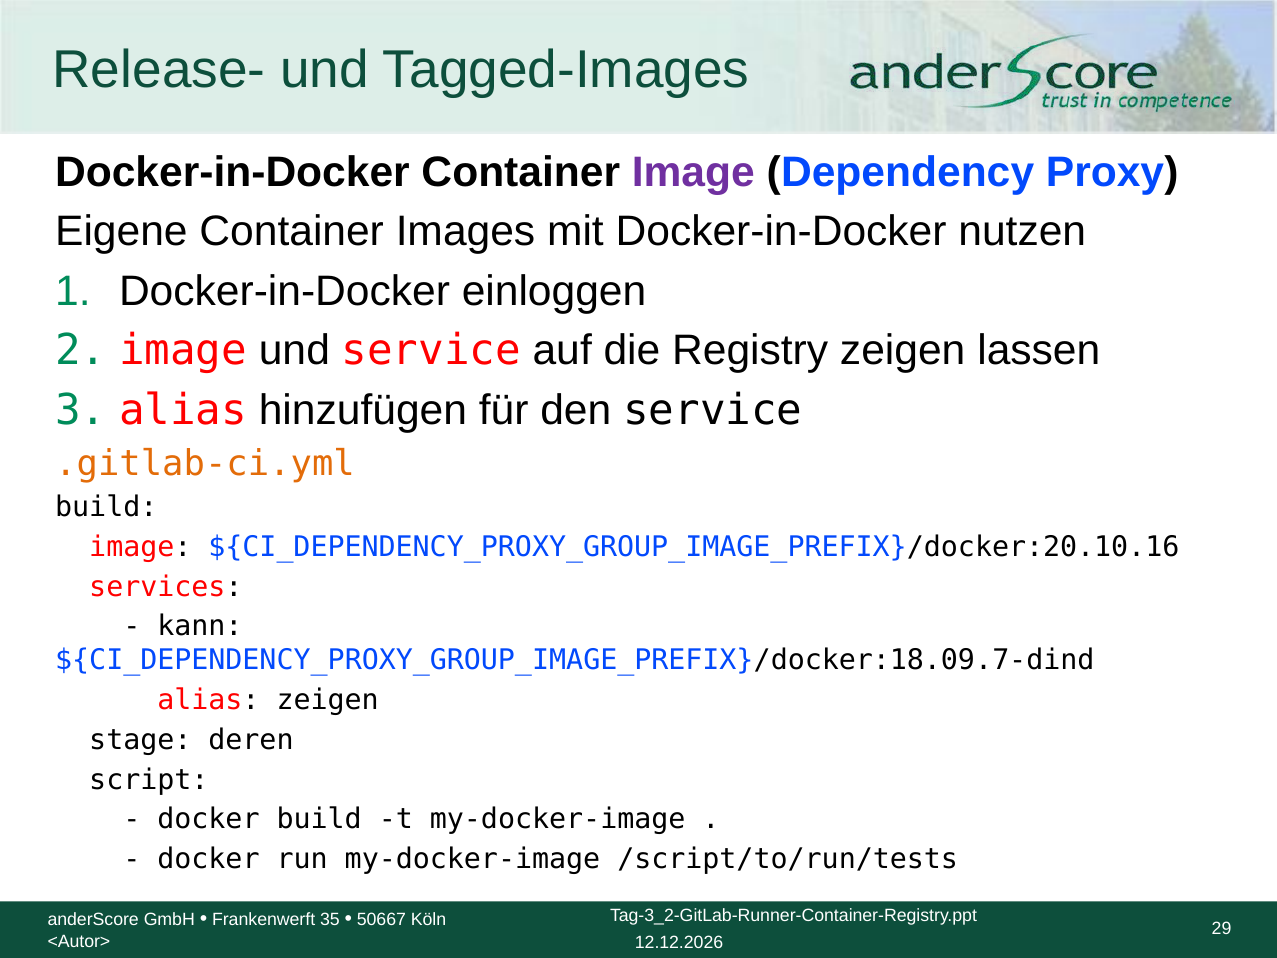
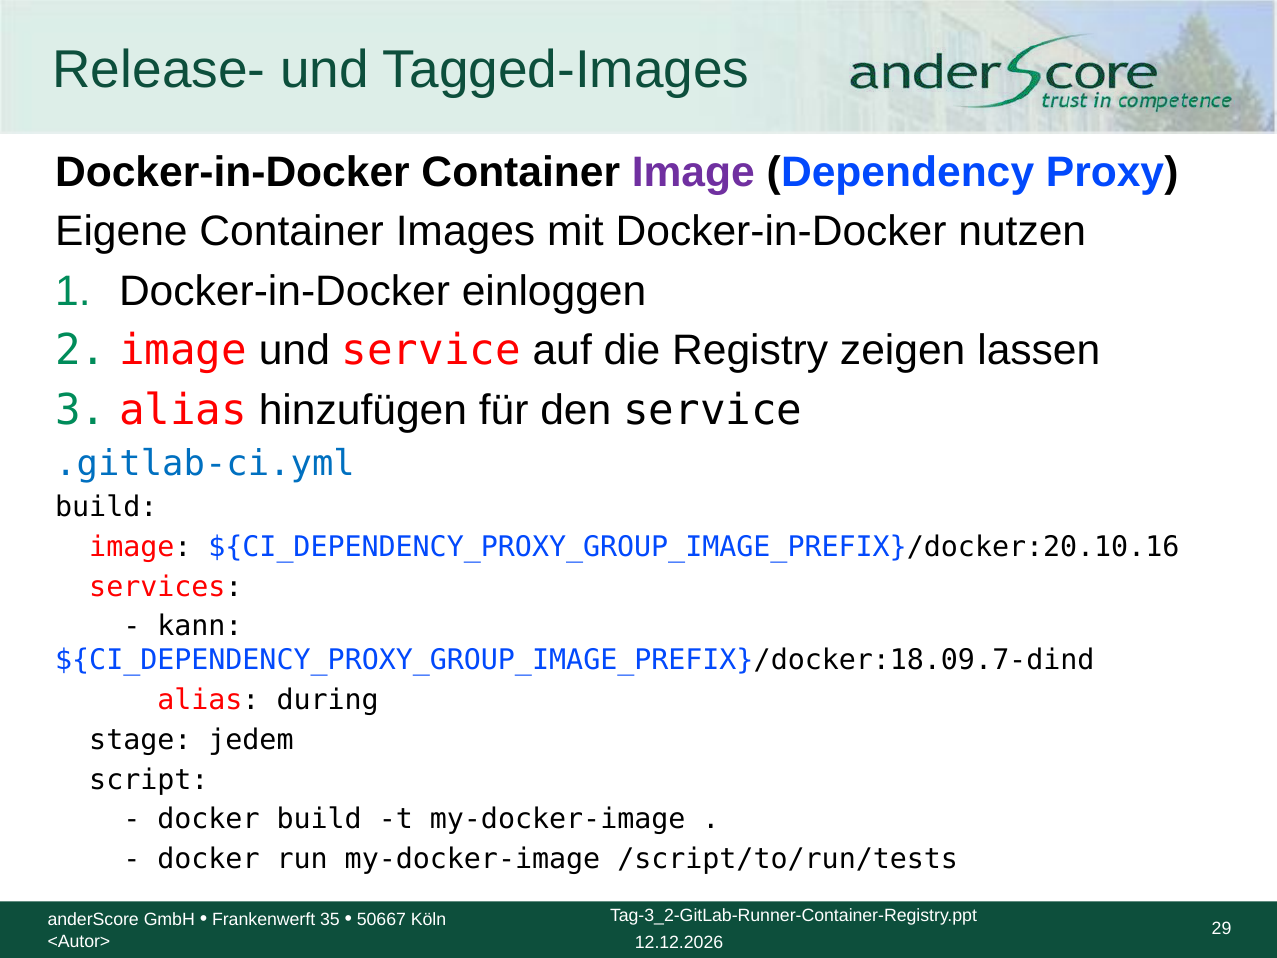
.gitlab-ci.yml colour: orange -> blue
alias zeigen: zeigen -> during
deren: deren -> jedem
